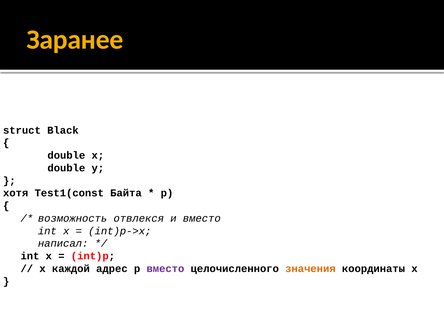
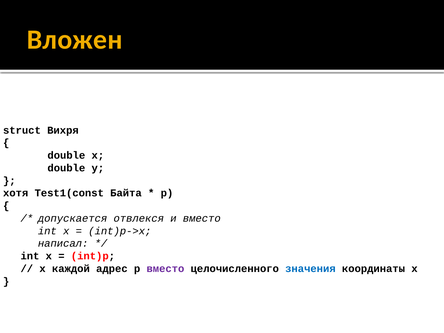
Заранее: Заранее -> Вложен
Black: Black -> Вихря
возможность: возможность -> допускается
значения colour: orange -> blue
